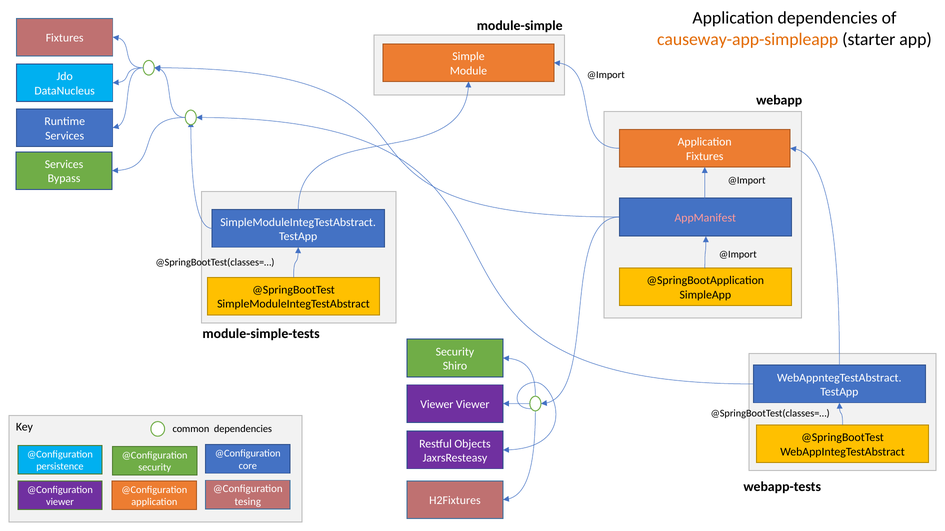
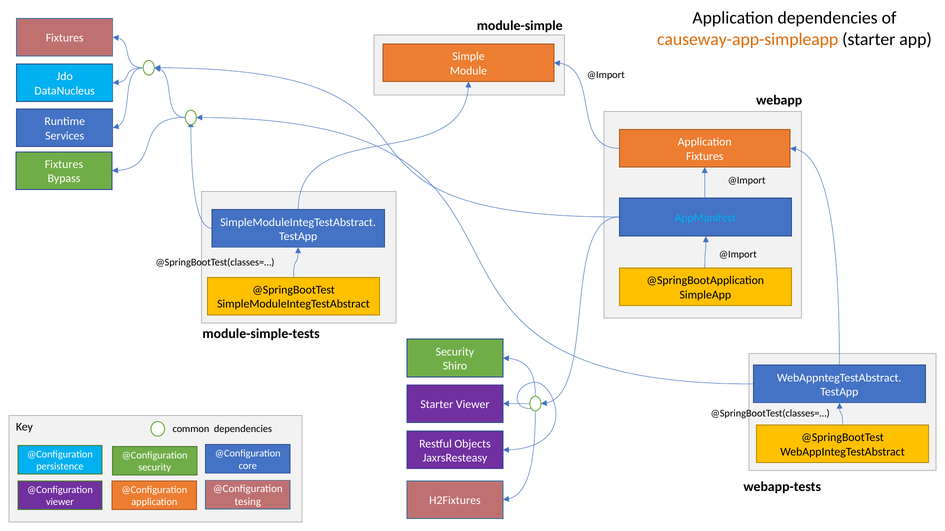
Services at (64, 165): Services -> Fixtures
AppManifest colour: pink -> light blue
Viewer at (437, 405): Viewer -> Starter
